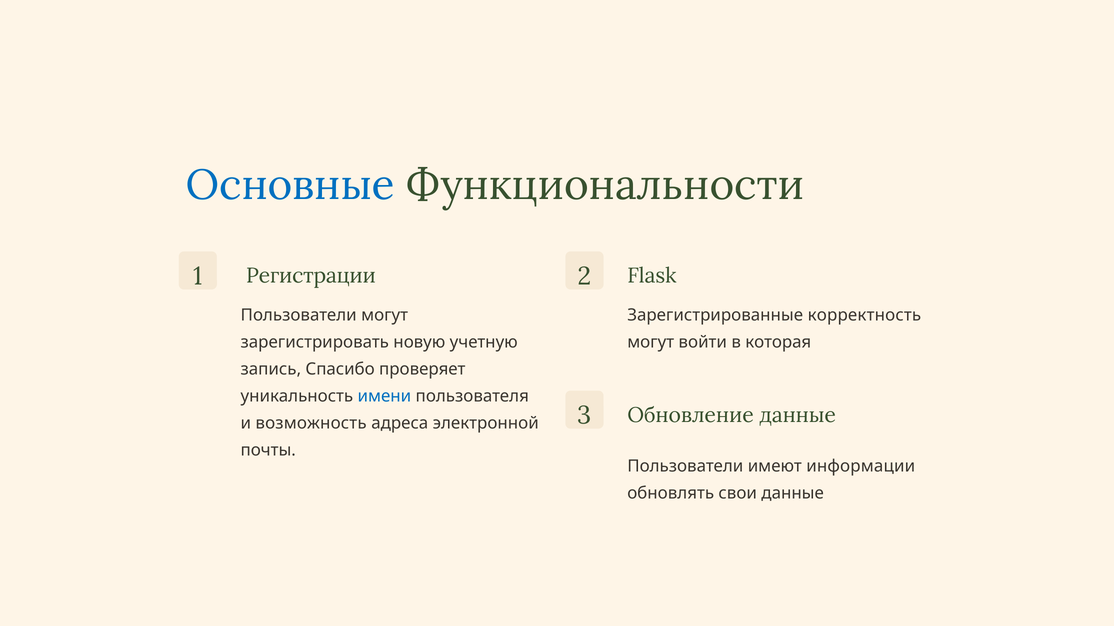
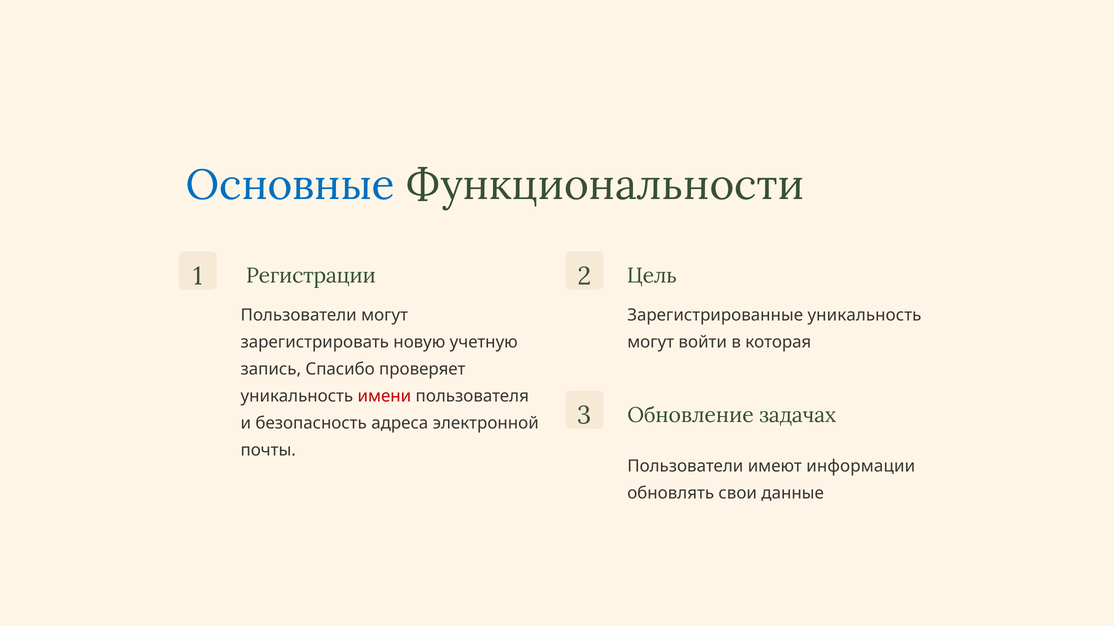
Flask: Flask -> Цель
Зарегистрированные корректность: корректность -> уникальность
имени colour: blue -> red
Обновление данные: данные -> задачах
возможность: возможность -> безопасность
